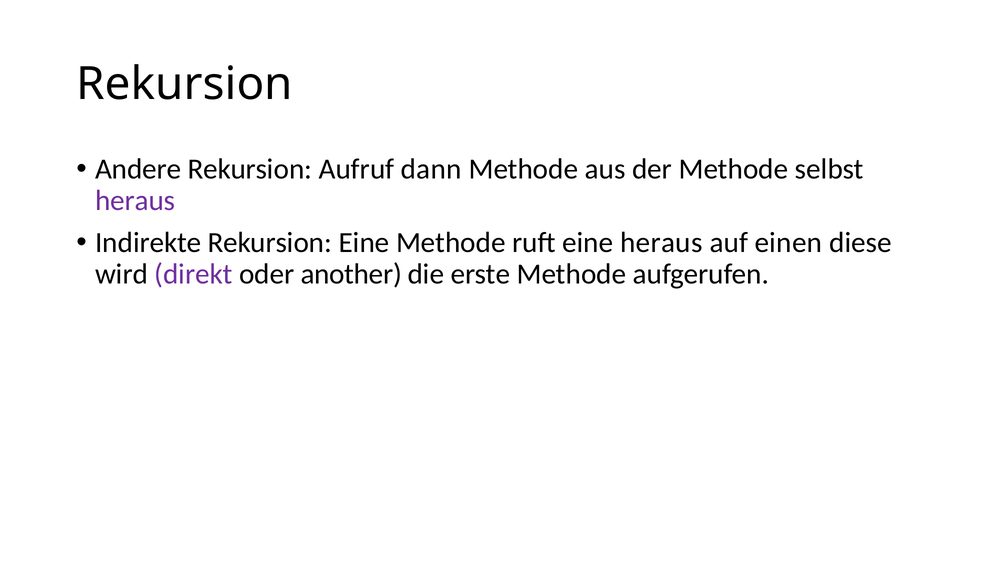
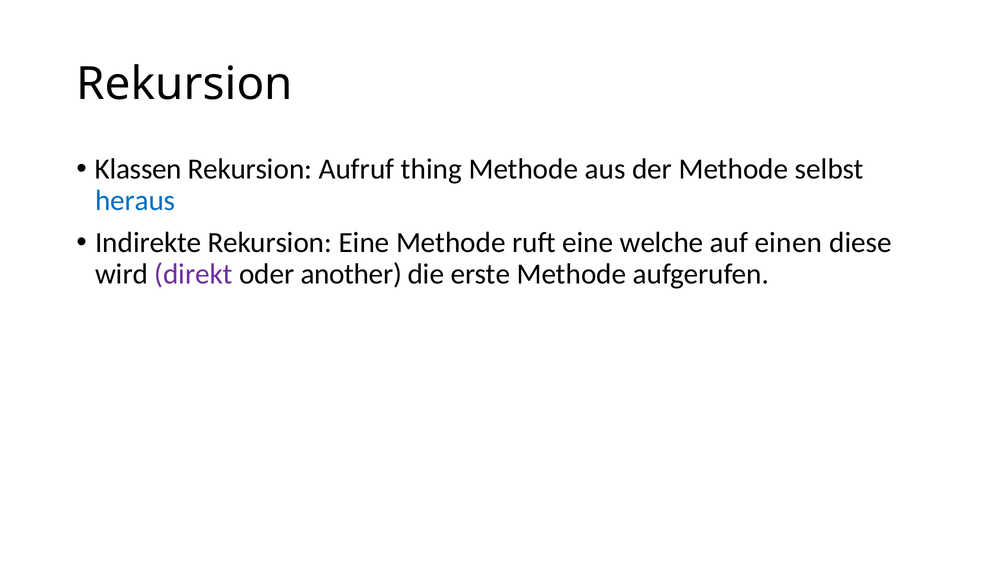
Andere: Andere -> Klassen
dann: dann -> thing
heraus at (135, 201) colour: purple -> blue
eine heraus: heraus -> welche
